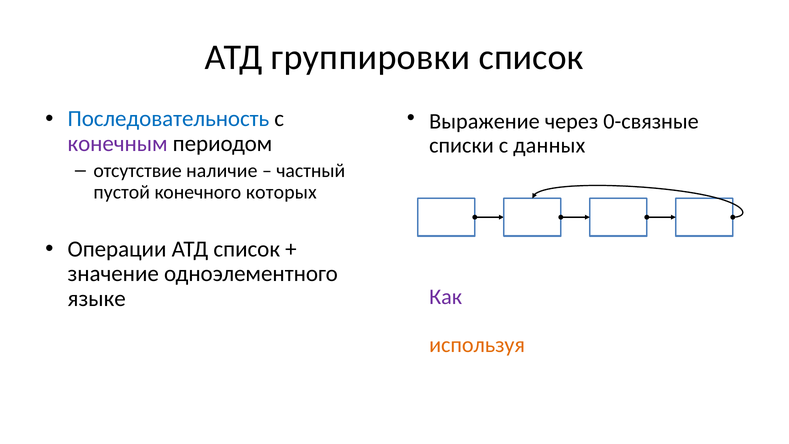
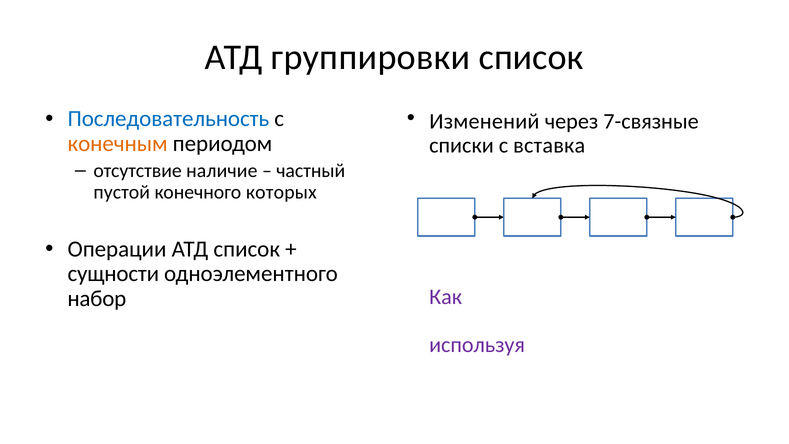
Выражение: Выражение -> Изменений
0-связные: 0-связные -> 7-связные
конечным colour: purple -> orange
данных: данных -> вставка
значение: значение -> сущности
языке: языке -> набор
используя colour: orange -> purple
